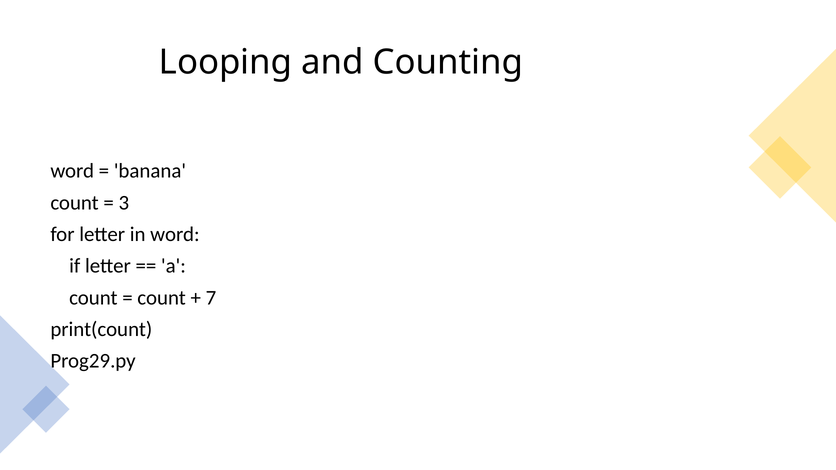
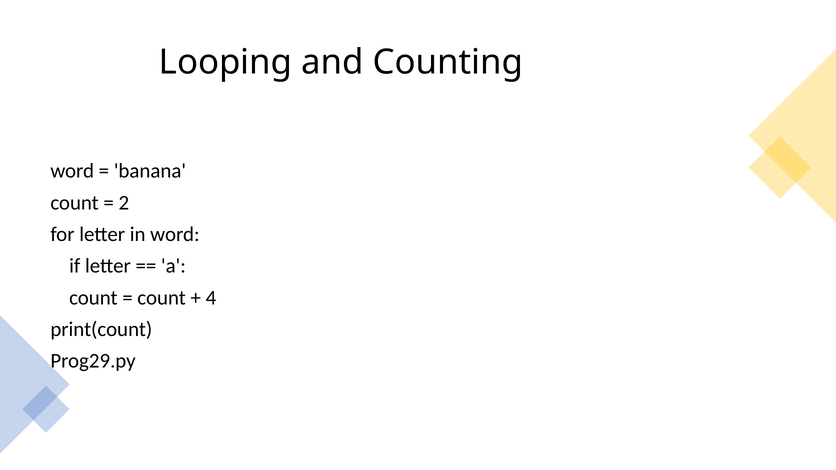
3: 3 -> 2
7: 7 -> 4
